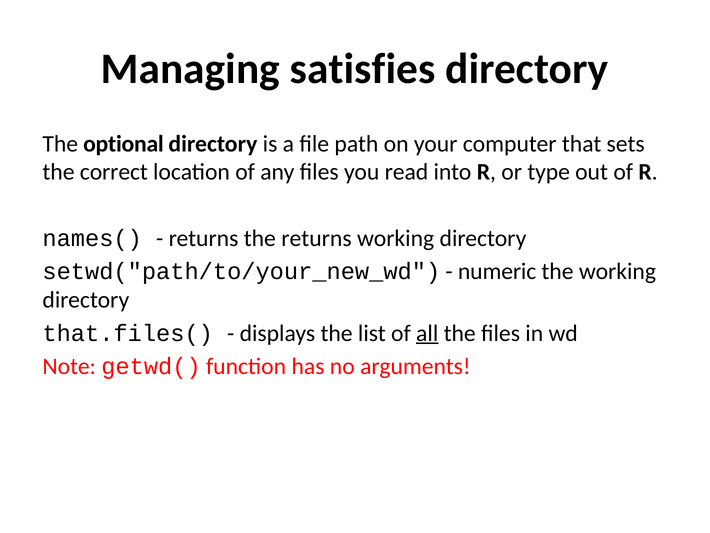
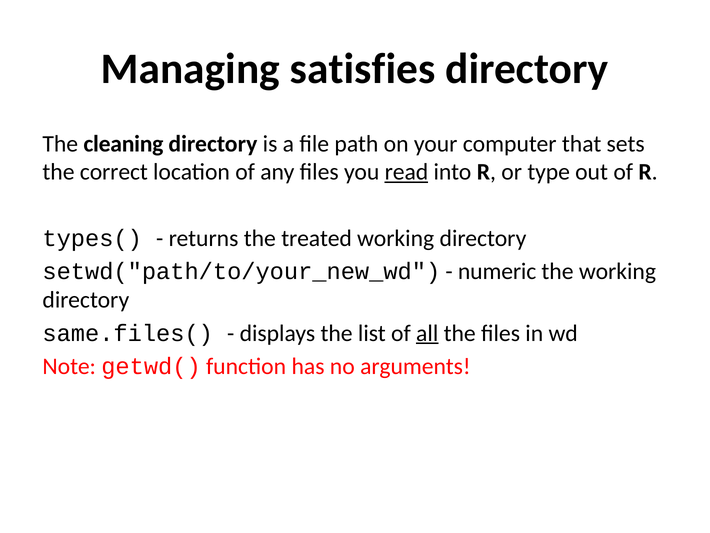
optional: optional -> cleaning
read underline: none -> present
names(: names( -> types(
the returns: returns -> treated
that.files(: that.files( -> same.files(
